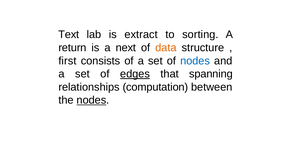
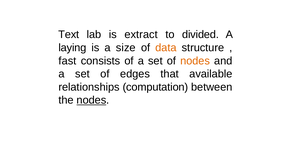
sorting: sorting -> divided
return: return -> laying
next: next -> size
first: first -> fast
nodes at (195, 61) colour: blue -> orange
edges underline: present -> none
spanning: spanning -> available
